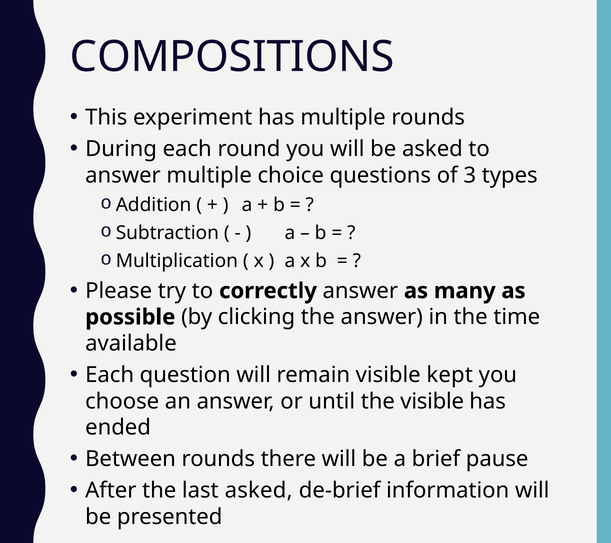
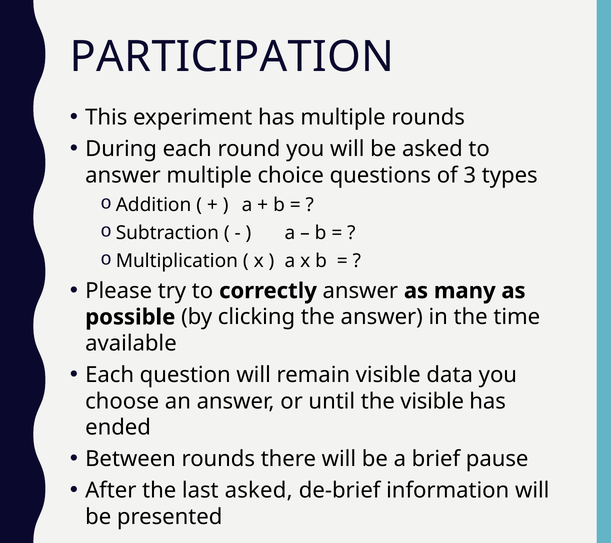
COMPOSITIONS: COMPOSITIONS -> PARTICIPATION
kept: kept -> data
